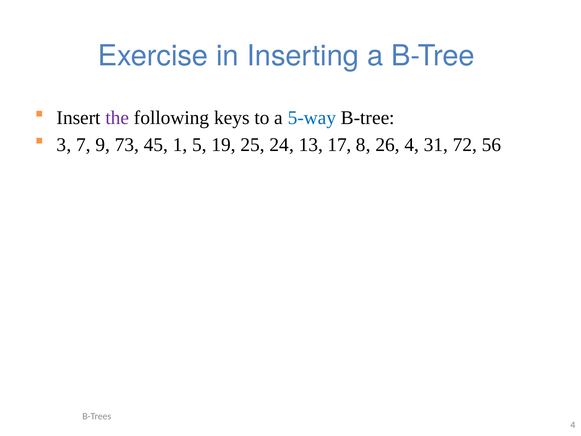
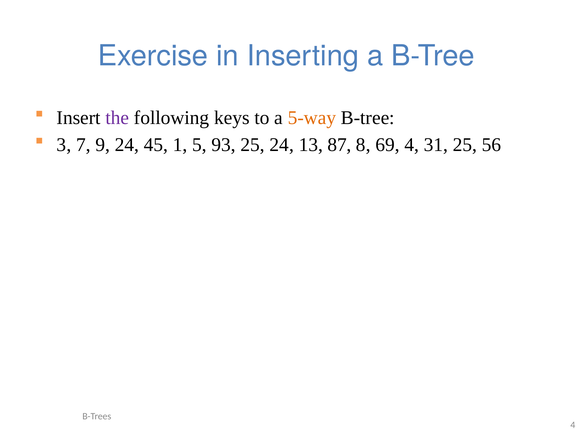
5-way colour: blue -> orange
9 73: 73 -> 24
19: 19 -> 93
17: 17 -> 87
26: 26 -> 69
31 72: 72 -> 25
